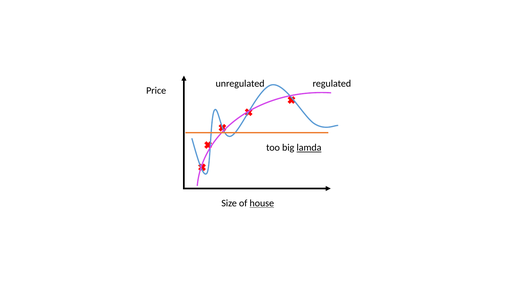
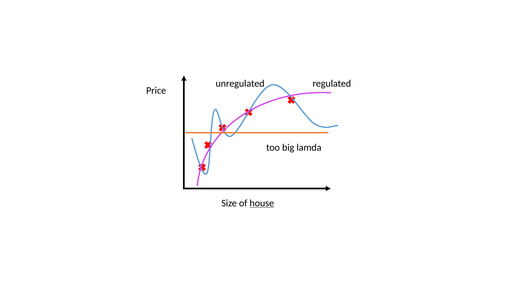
lamda underline: present -> none
